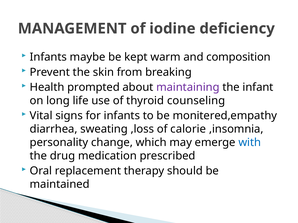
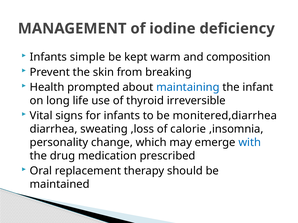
maybe: maybe -> simple
maintaining colour: purple -> blue
counseling: counseling -> irreversible
monitered,empathy: monitered,empathy -> monitered,diarrhea
